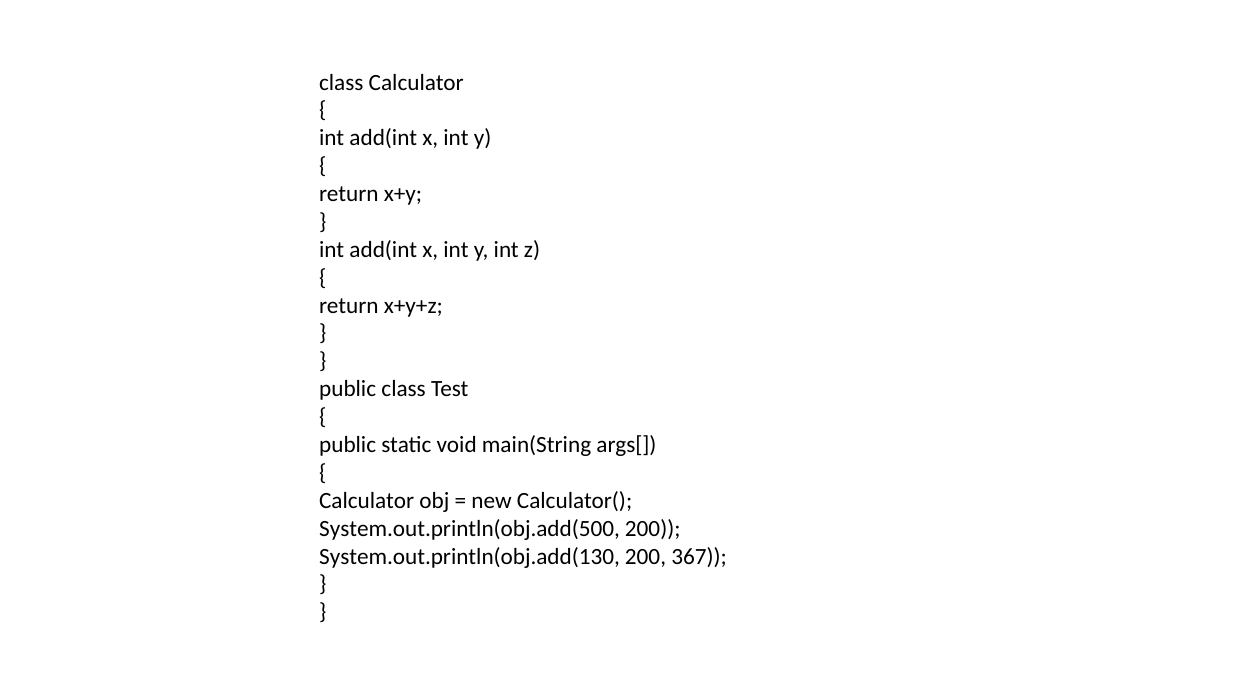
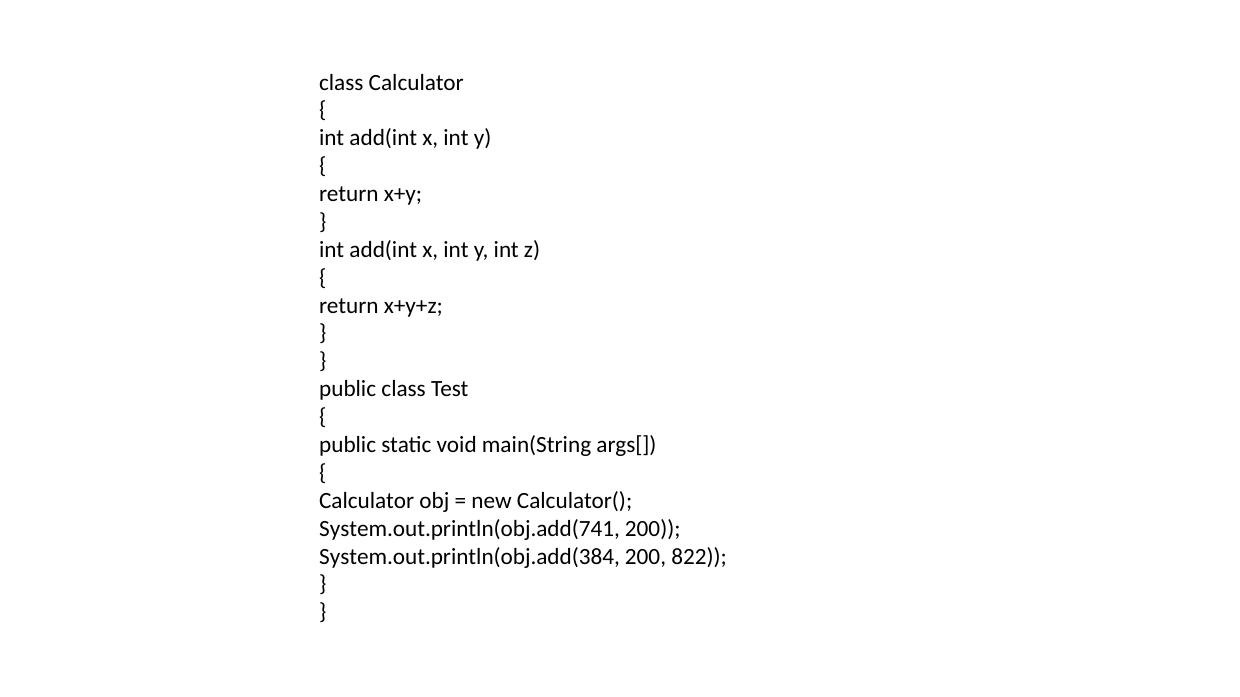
System.out.println(obj.add(500: System.out.println(obj.add(500 -> System.out.println(obj.add(741
System.out.println(obj.add(130: System.out.println(obj.add(130 -> System.out.println(obj.add(384
367: 367 -> 822
